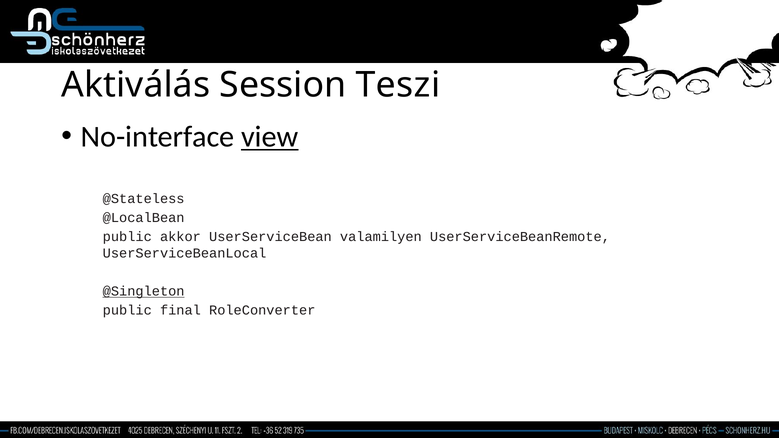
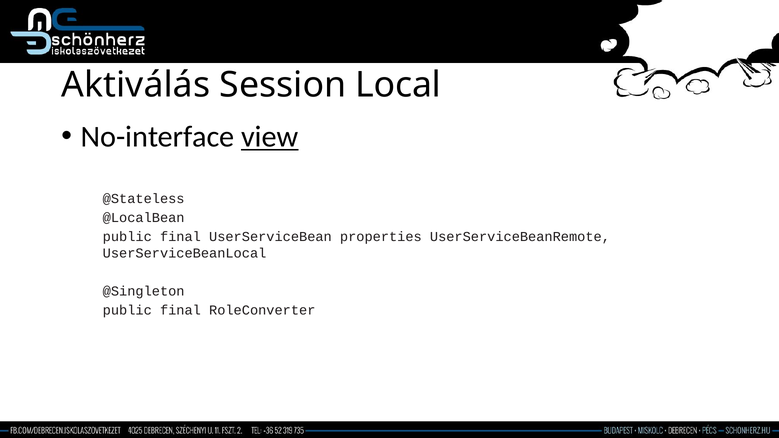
Teszi: Teszi -> Local
akkor at (180, 237): akkor -> final
valamilyen: valamilyen -> properties
@Singleton underline: present -> none
